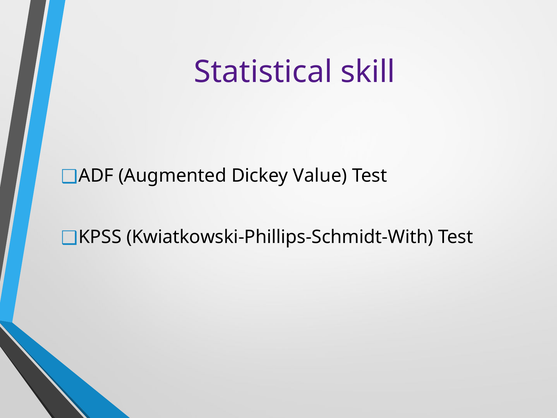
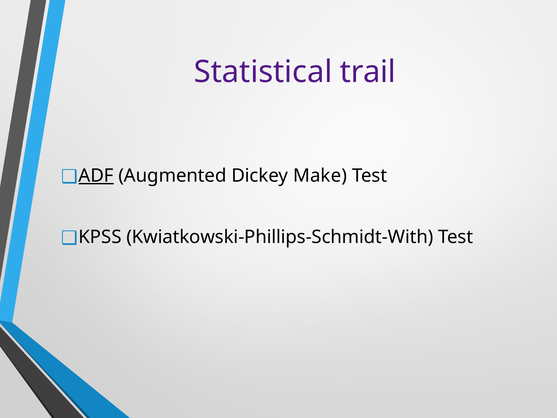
skill: skill -> trail
ADF underline: none -> present
Value: Value -> Make
